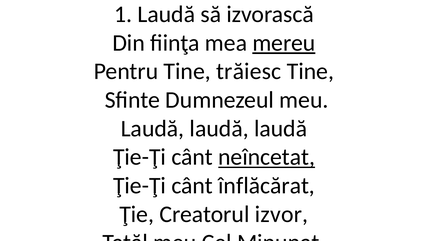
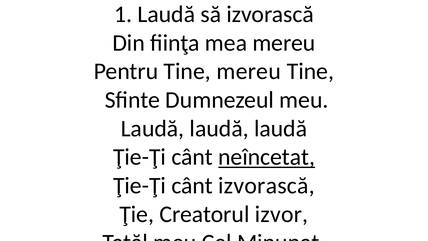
mereu at (284, 43) underline: present -> none
Tine trăiesc: trăiesc -> mereu
cânt înflăcărat: înflăcărat -> izvorască
